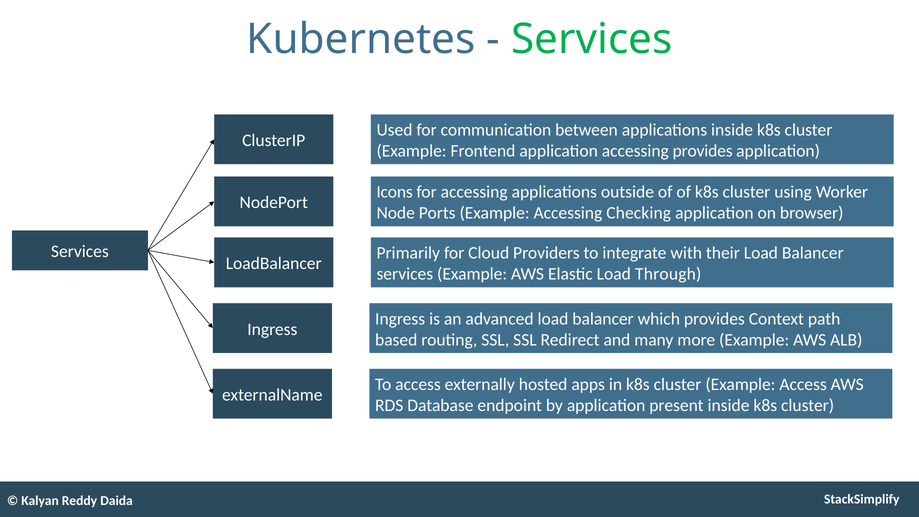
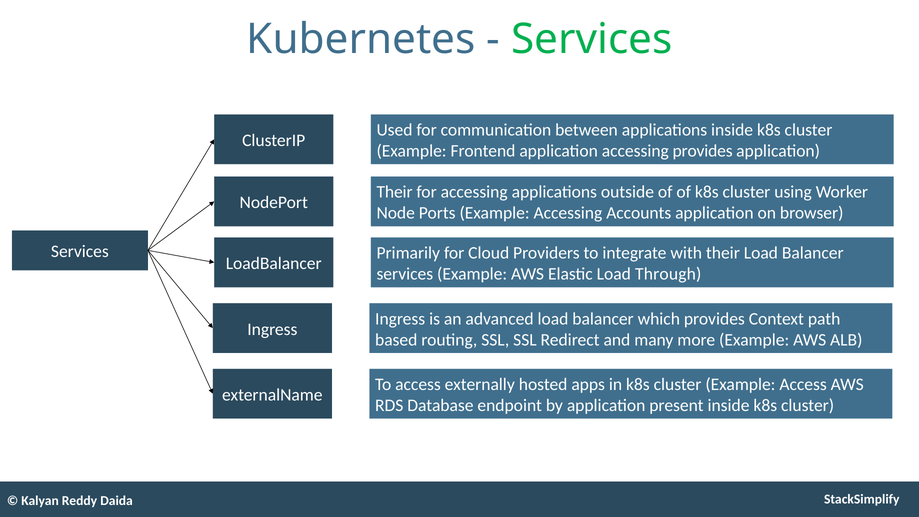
Icons at (395, 192): Icons -> Their
Checking: Checking -> Accounts
